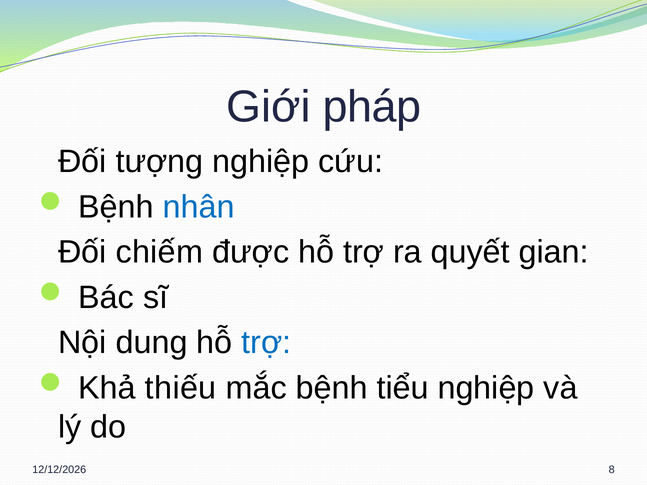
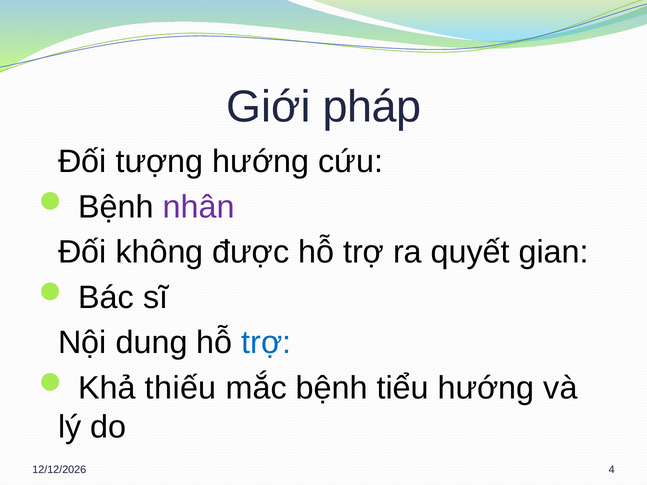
tượng nghiệp: nghiệp -> hướng
nhân colour: blue -> purple
chiếm: chiếm -> không
tiểu nghiệp: nghiệp -> hướng
8: 8 -> 4
